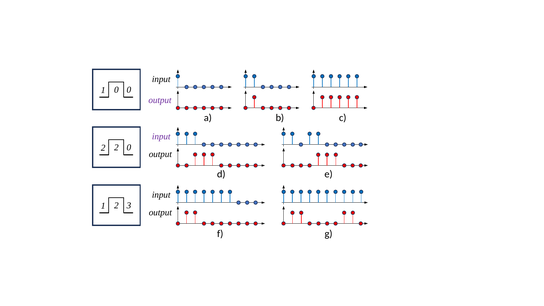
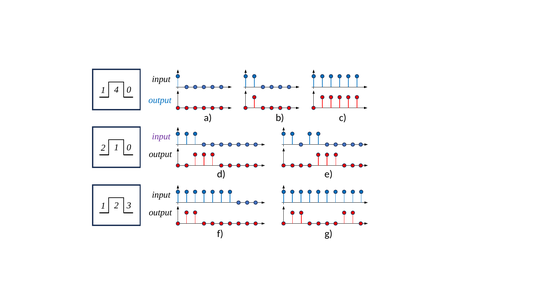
1 0: 0 -> 4
output at (160, 100) colour: purple -> blue
2 2: 2 -> 1
